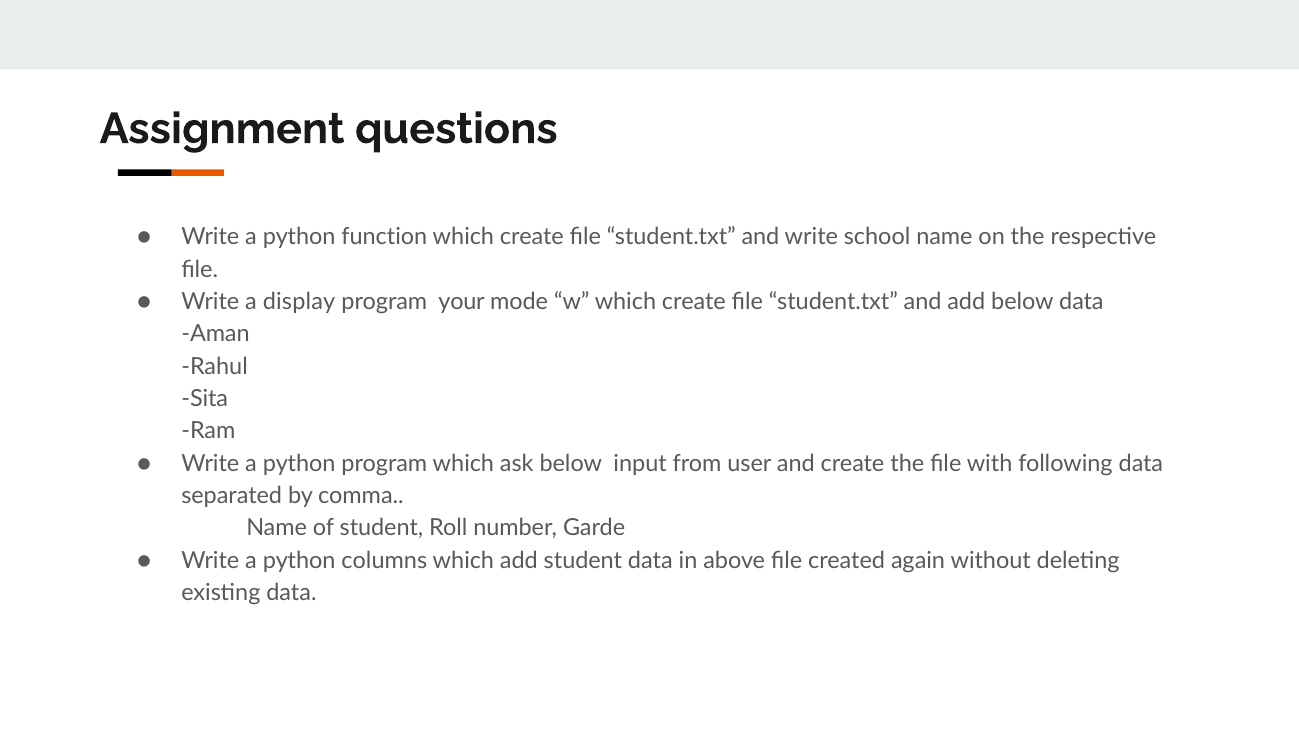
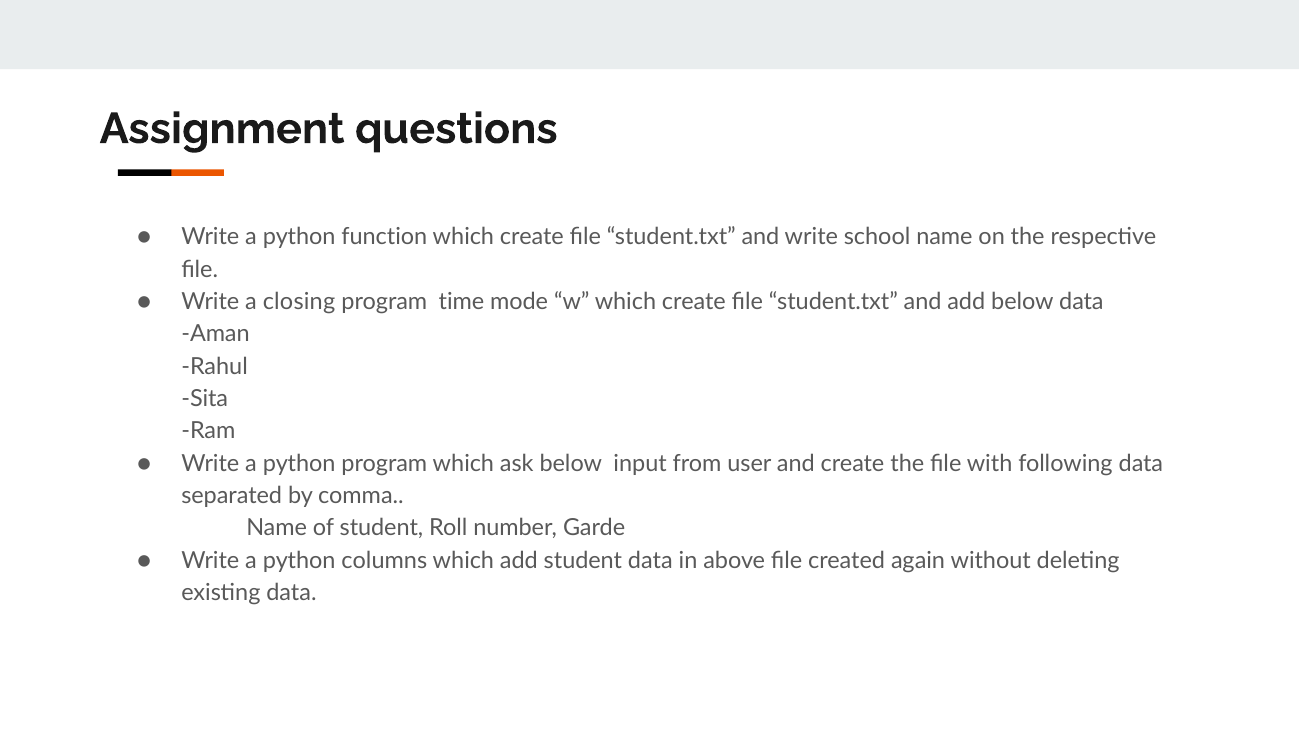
display: display -> closing
your: your -> time
